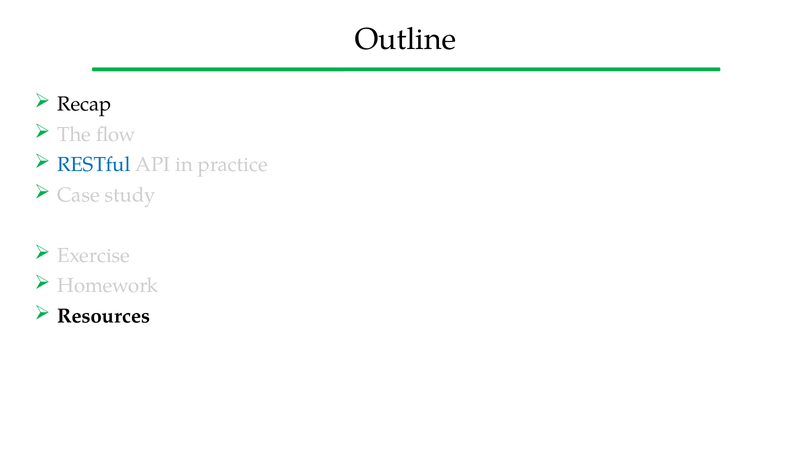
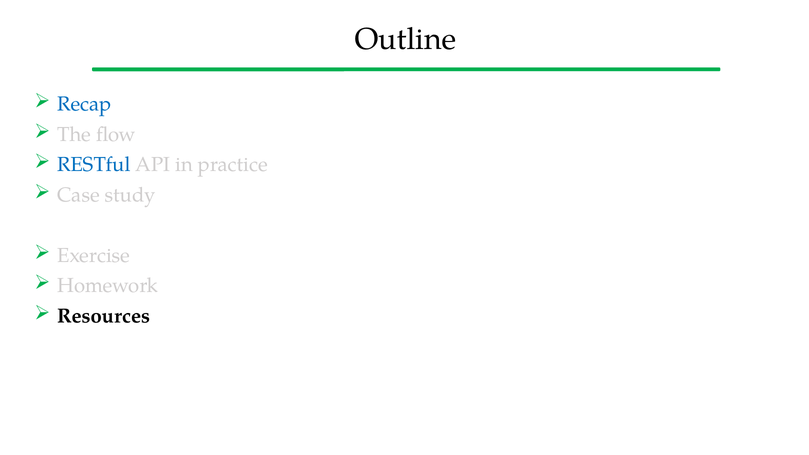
Recap colour: black -> blue
